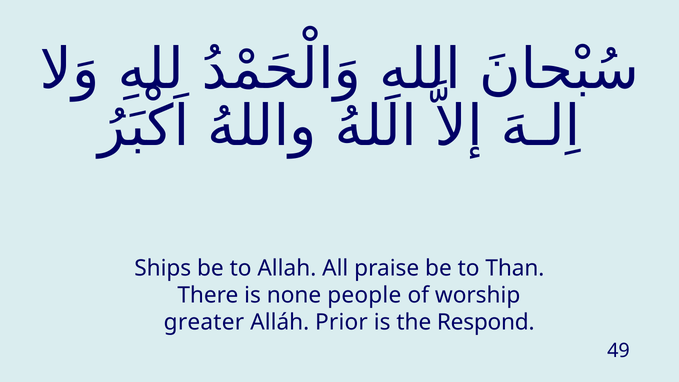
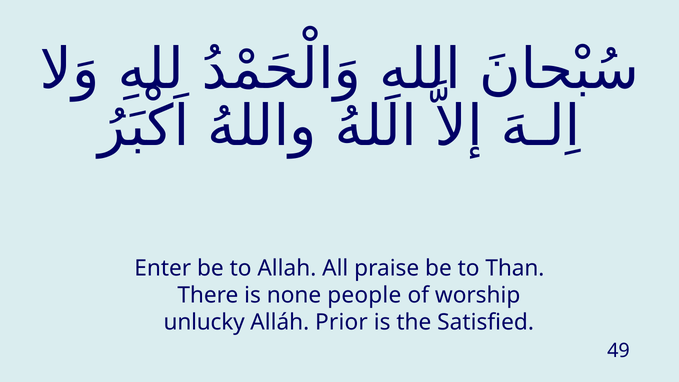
Ships: Ships -> Enter
greater: greater -> unlucky
Respond: Respond -> Satisfied
